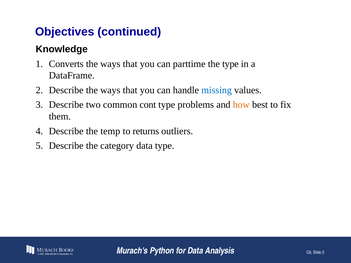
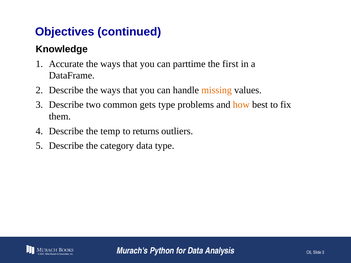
Converts: Converts -> Accurate
the type: type -> first
missing colour: blue -> orange
cont: cont -> gets
